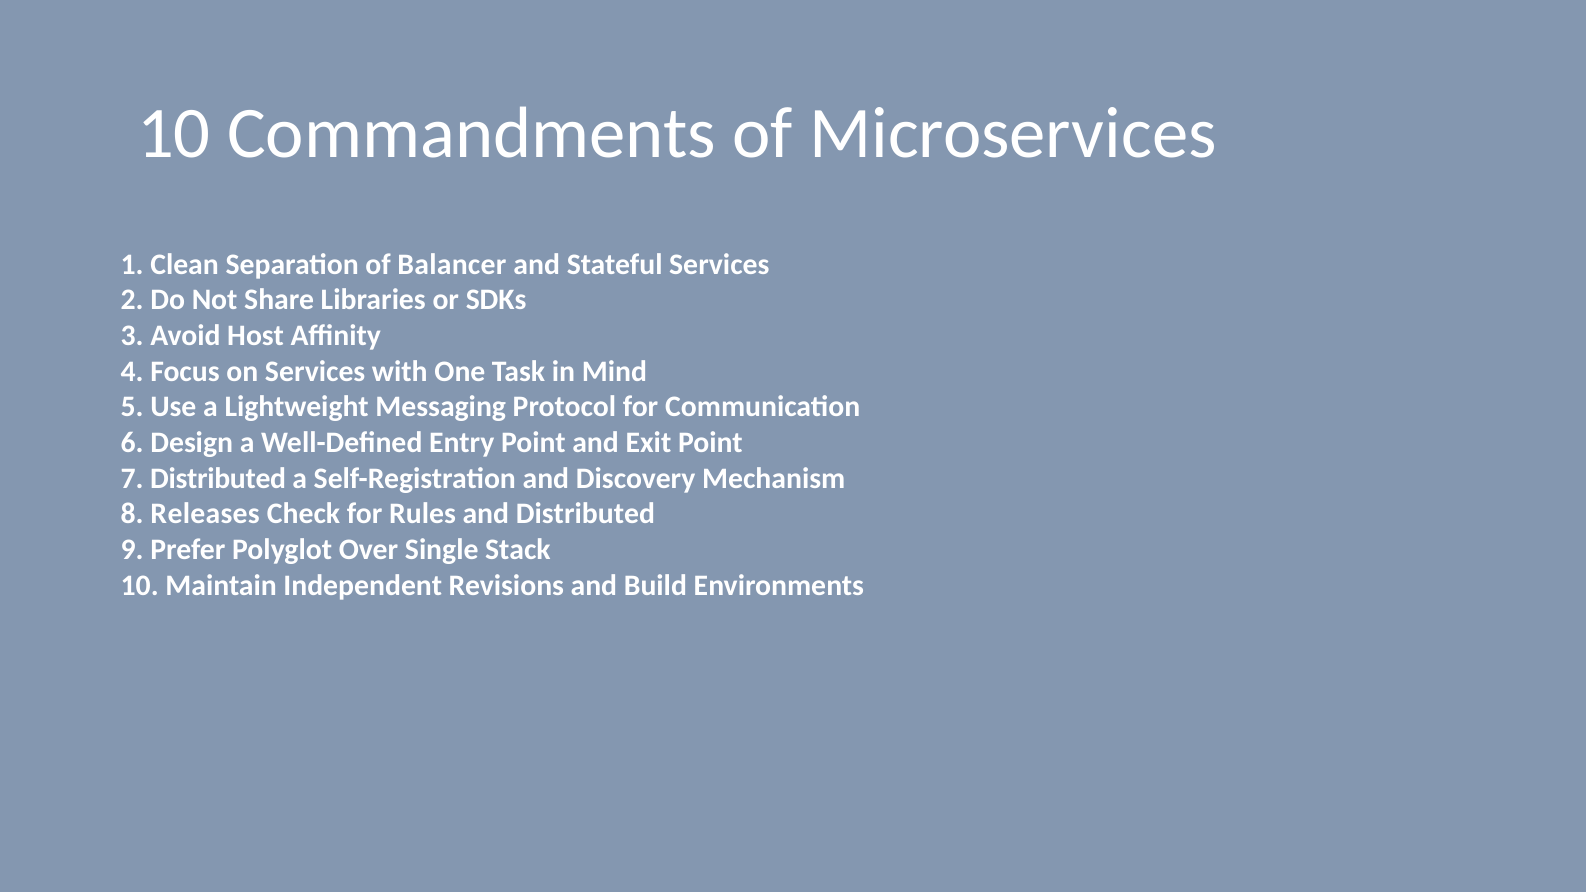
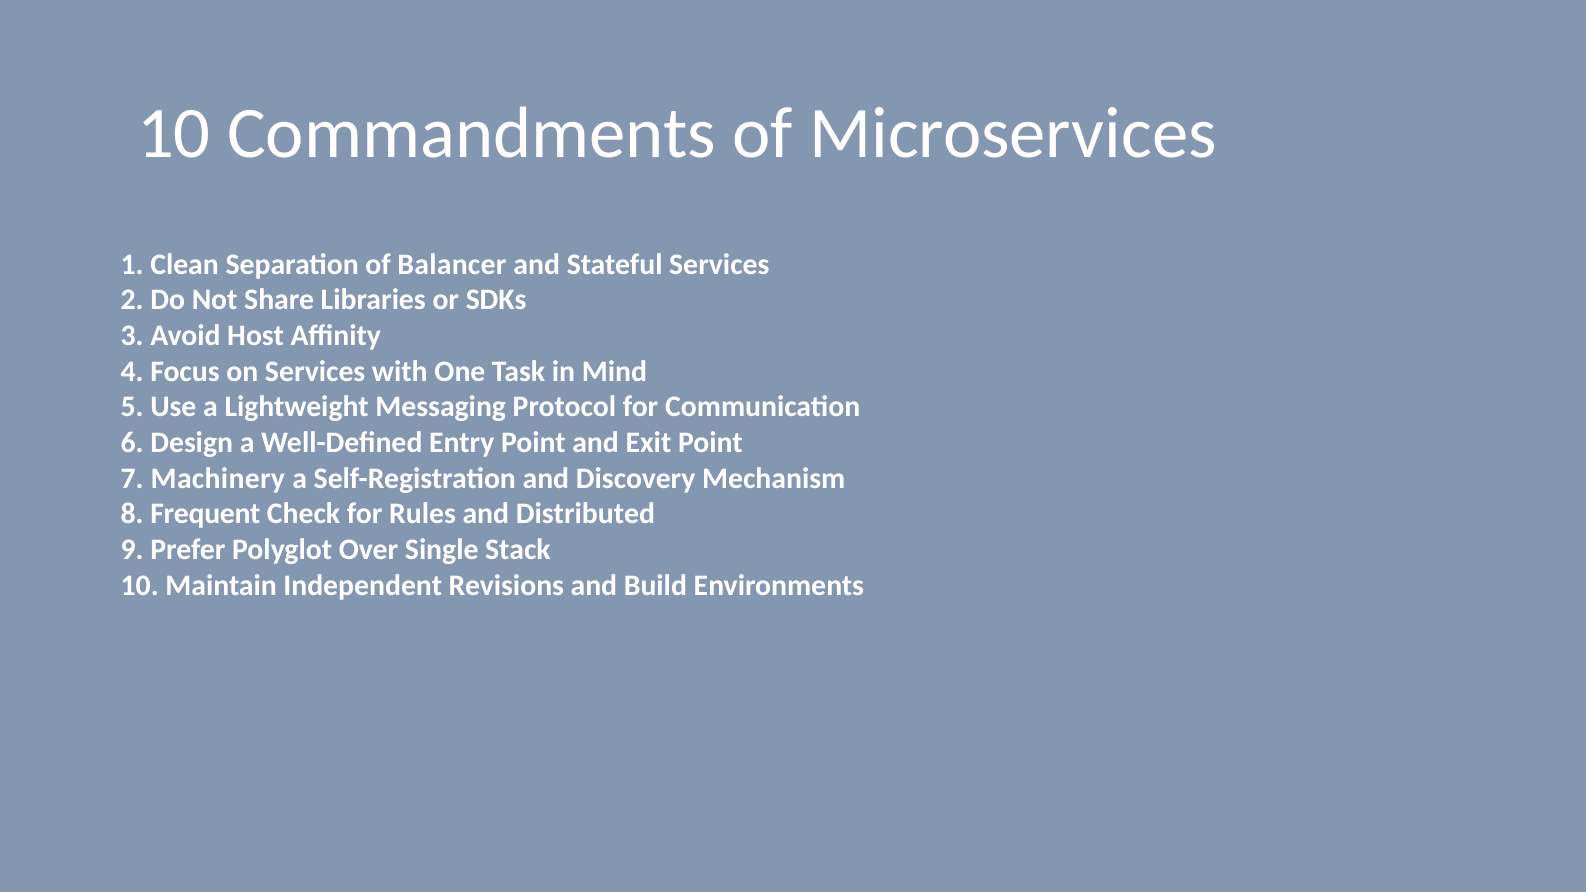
7 Distributed: Distributed -> Machinery
Releases: Releases -> Frequent
